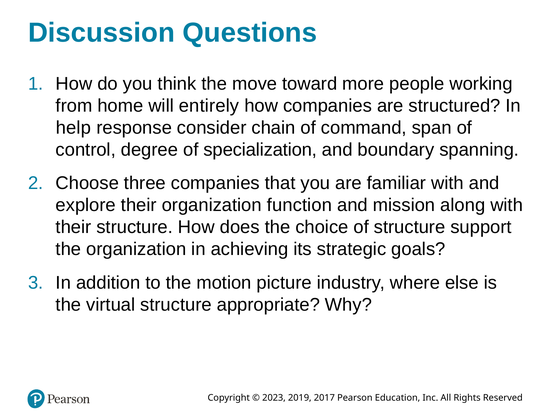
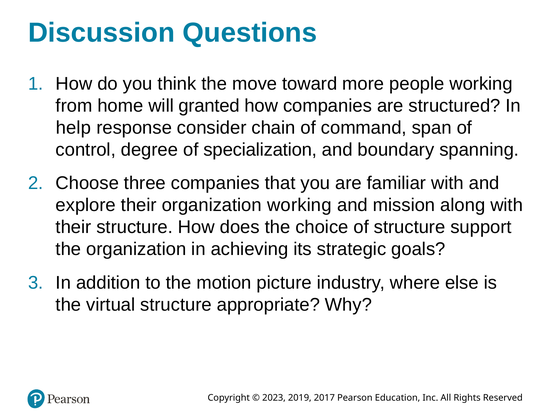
entirely: entirely -> granted
organization function: function -> working
